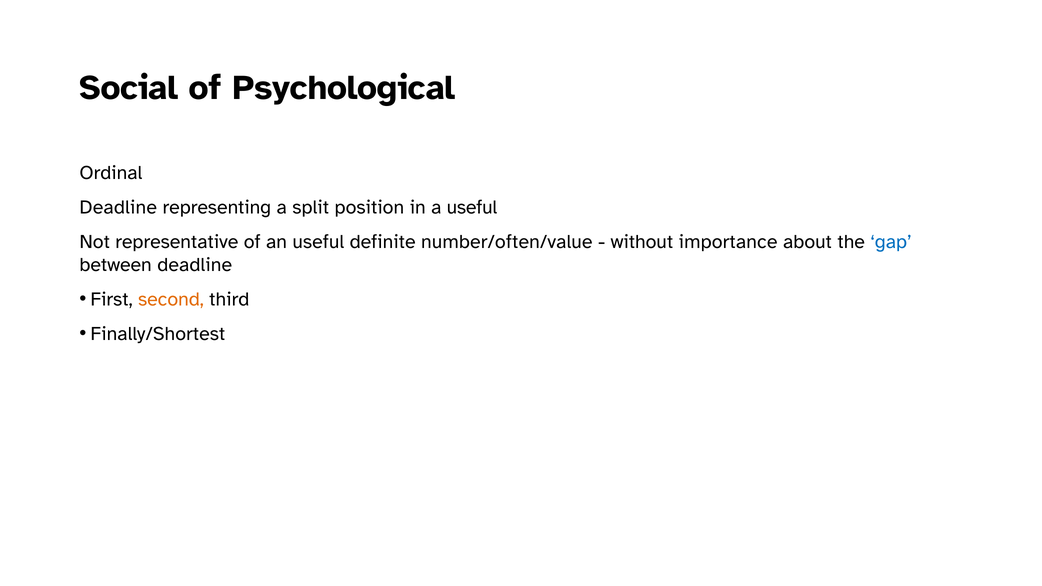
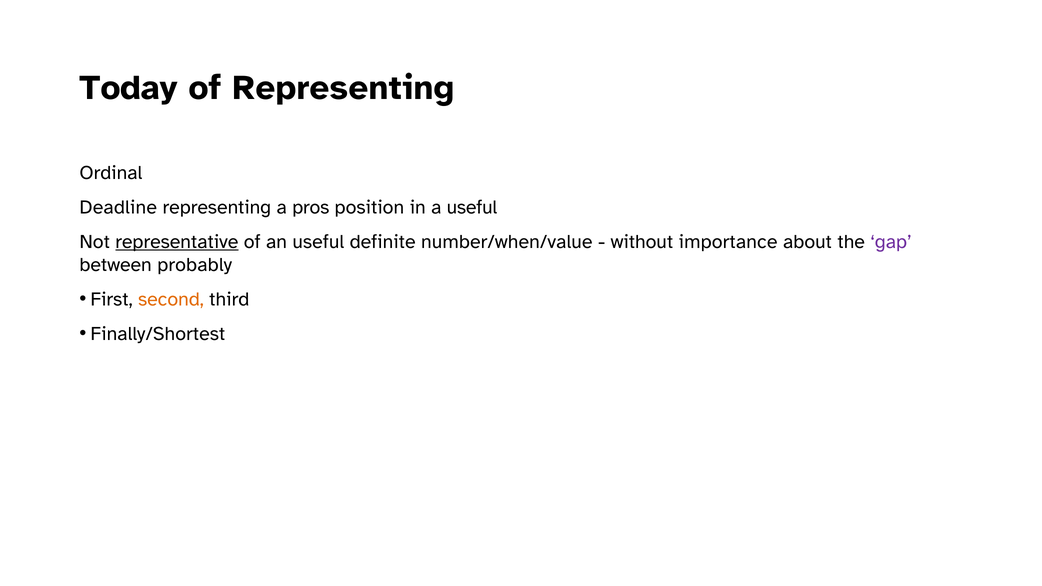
Social: Social -> Today
of Psychological: Psychological -> Representing
split: split -> pros
representative underline: none -> present
number/often/value: number/often/value -> number/when/value
gap colour: blue -> purple
between deadline: deadline -> probably
